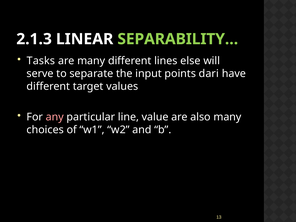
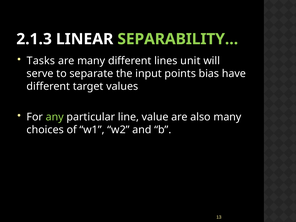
else: else -> unit
dari: dari -> bias
any colour: pink -> light green
